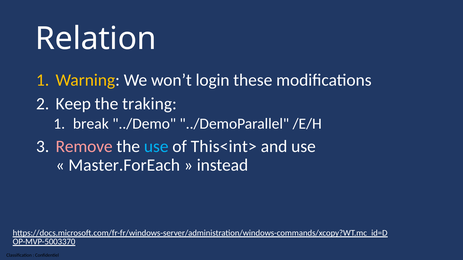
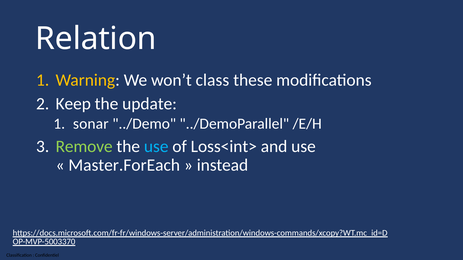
login: login -> class
traking: traking -> update
break: break -> sonar
Remove colour: pink -> light green
This<int>: This<int> -> Loss<int>
